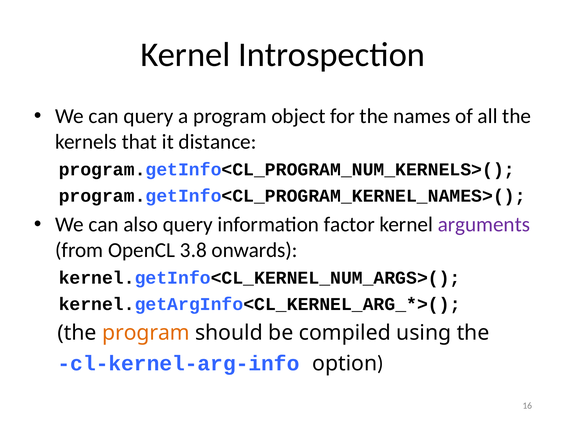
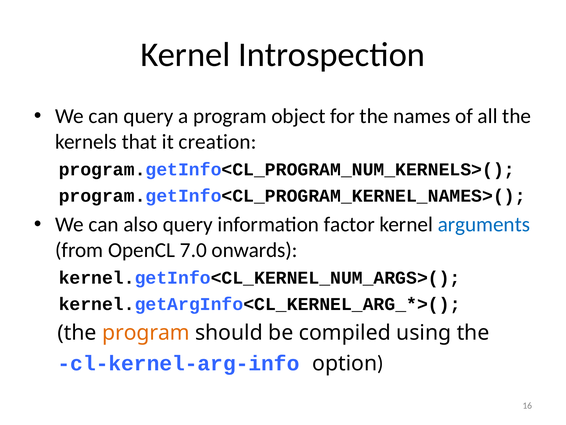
distance: distance -> creation
arguments colour: purple -> blue
3.8: 3.8 -> 7.0
